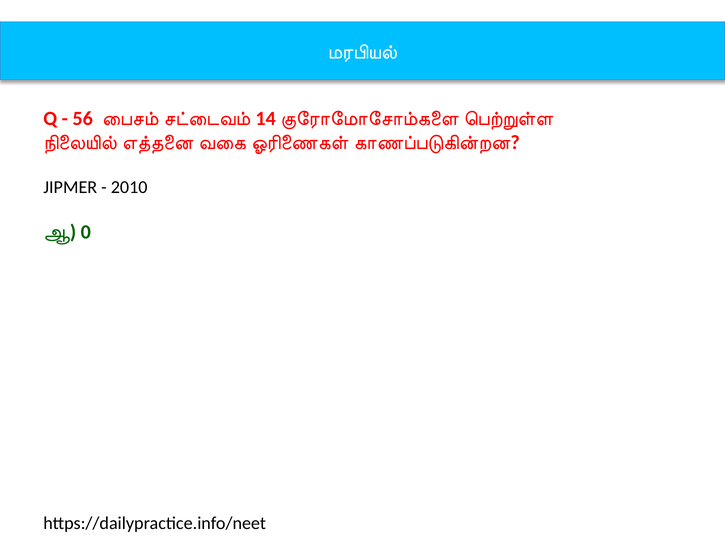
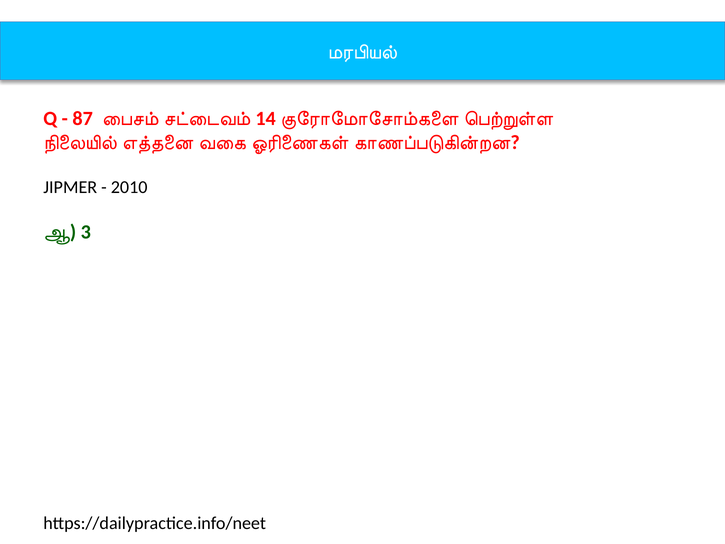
56: 56 -> 87
0: 0 -> 3
